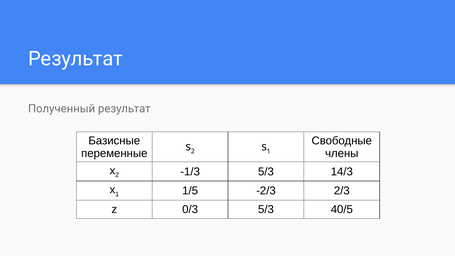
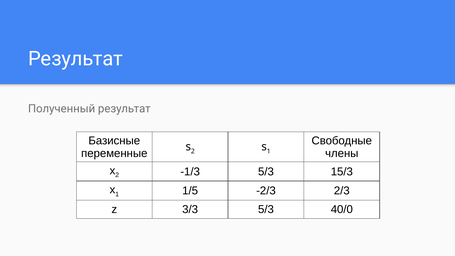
14/3: 14/3 -> 15/3
0/3: 0/3 -> 3/3
40/5: 40/5 -> 40/0
